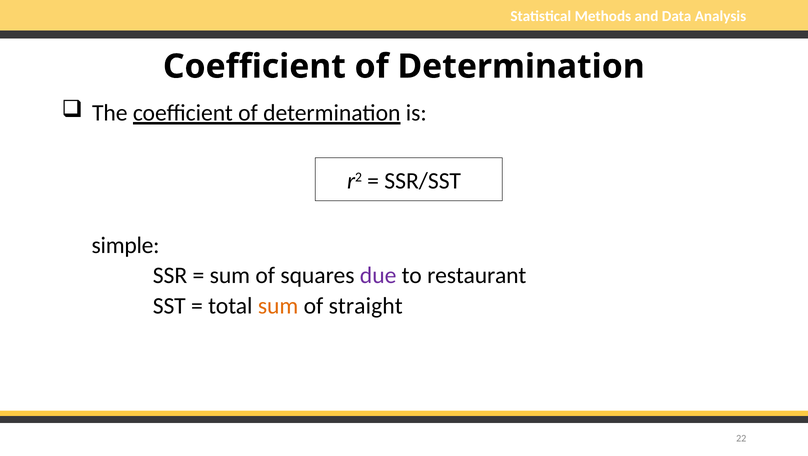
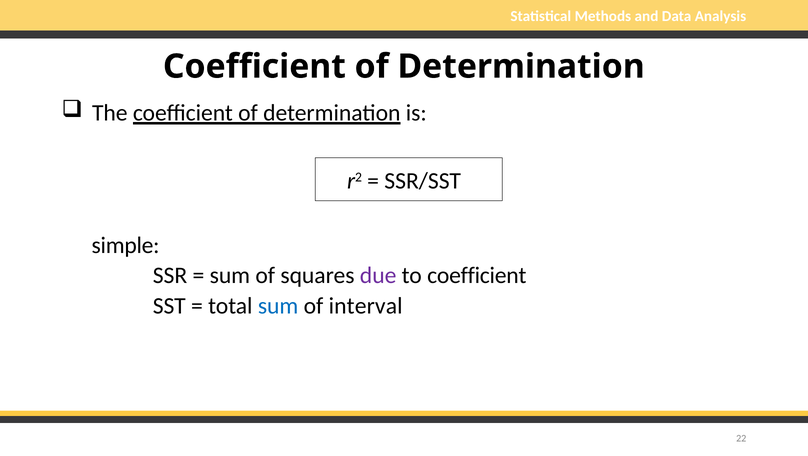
to restaurant: restaurant -> coefficient
sum at (278, 306) colour: orange -> blue
straight: straight -> interval
